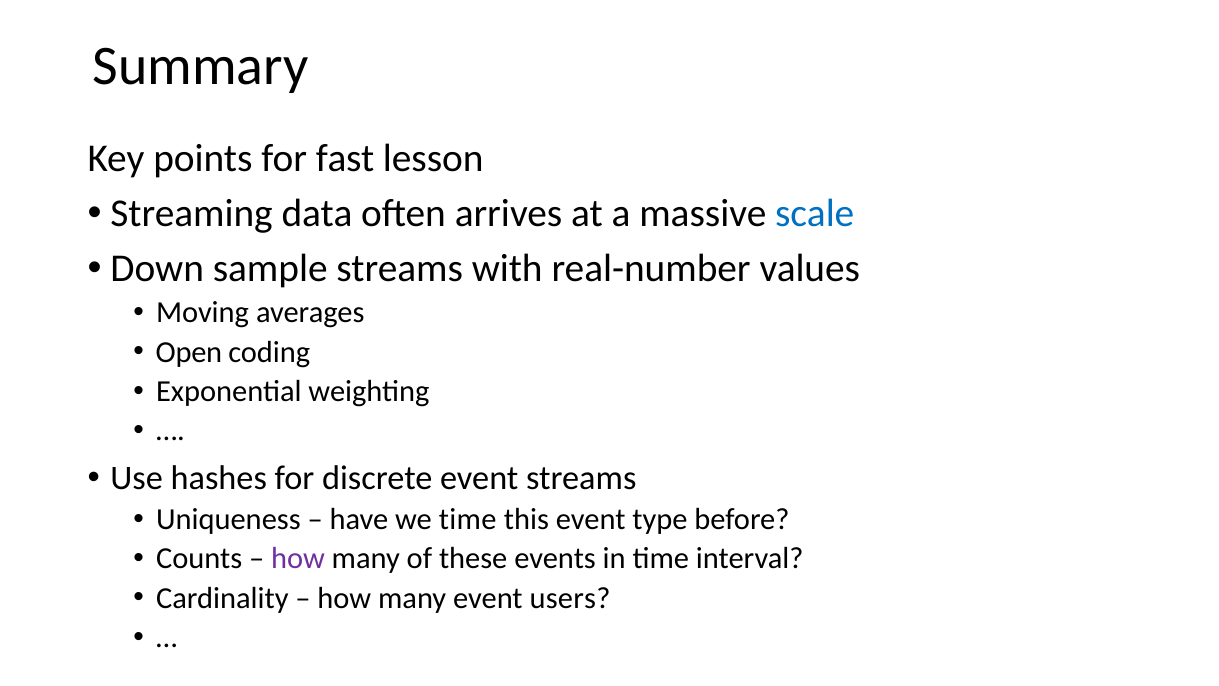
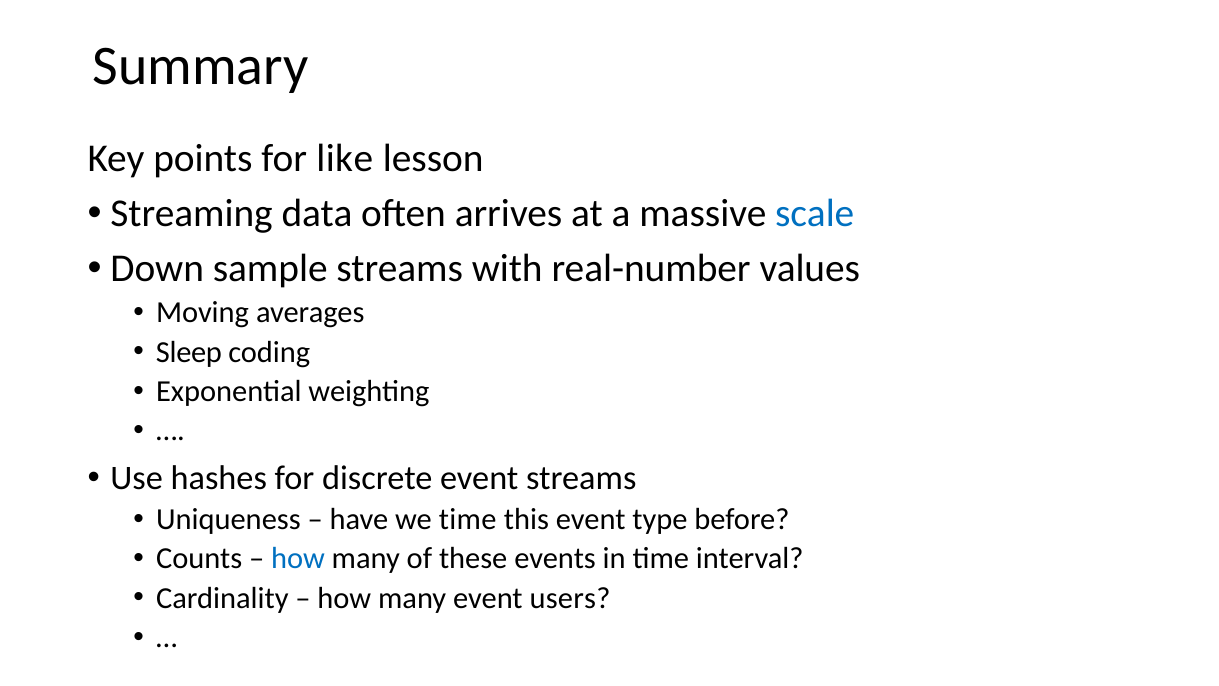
fast: fast -> like
Open: Open -> Sleep
how at (298, 559) colour: purple -> blue
